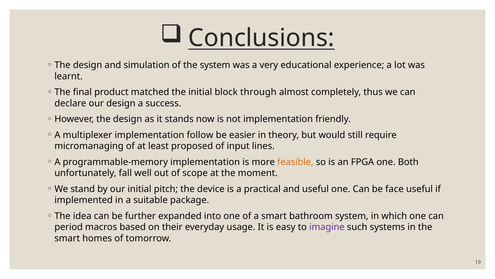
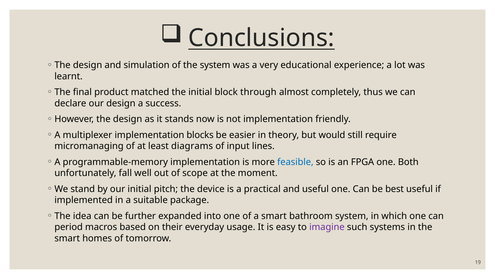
follow: follow -> blocks
proposed: proposed -> diagrams
feasible colour: orange -> blue
face: face -> best
